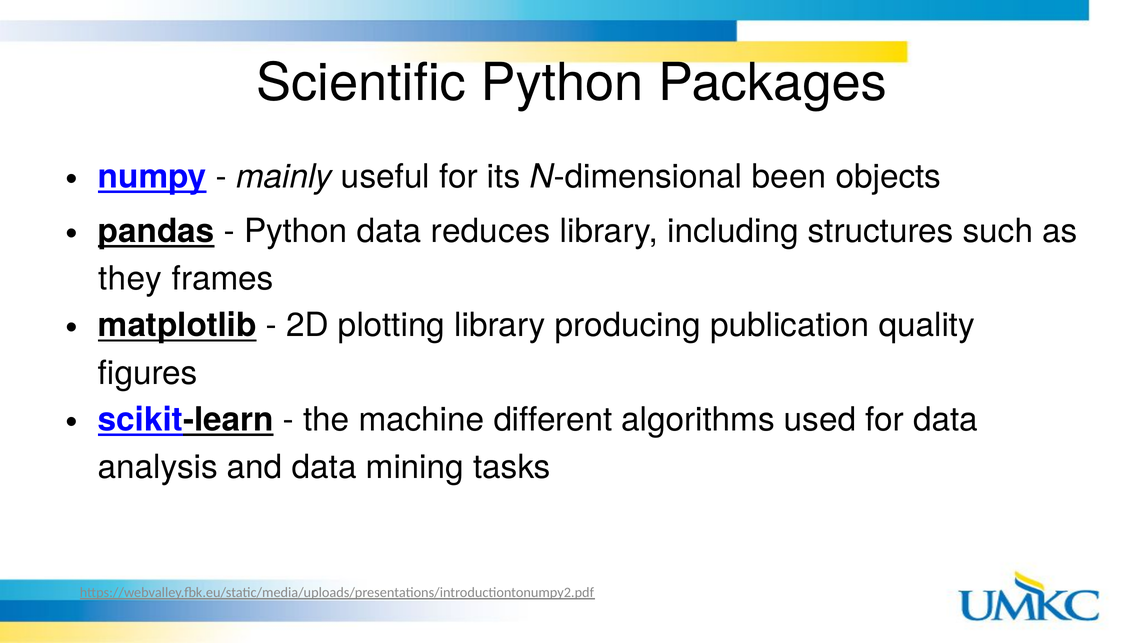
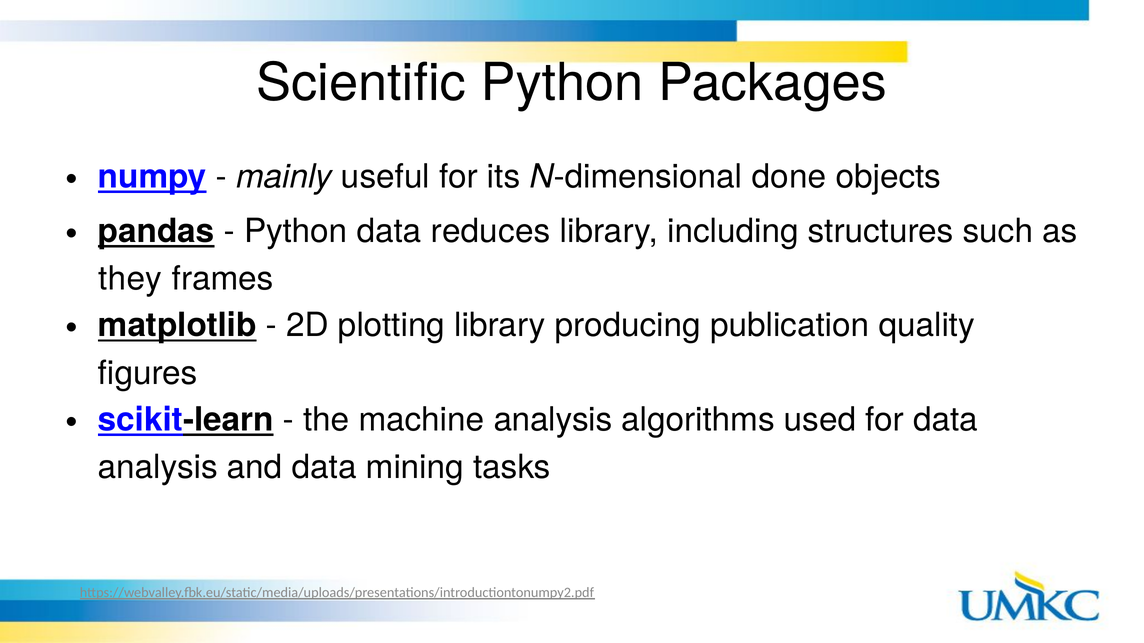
been: been -> done
machine different: different -> analysis
